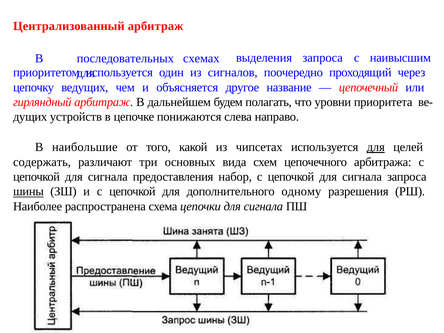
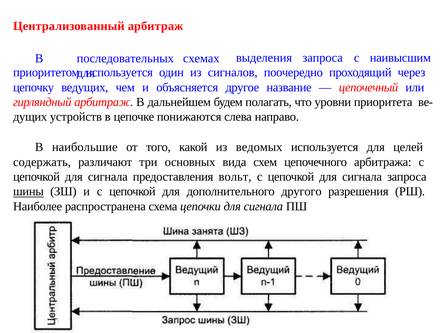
чипсетах: чипсетах -> ведомых
для at (376, 147) underline: present -> none
набор: набор -> вольт
одному: одному -> другого
